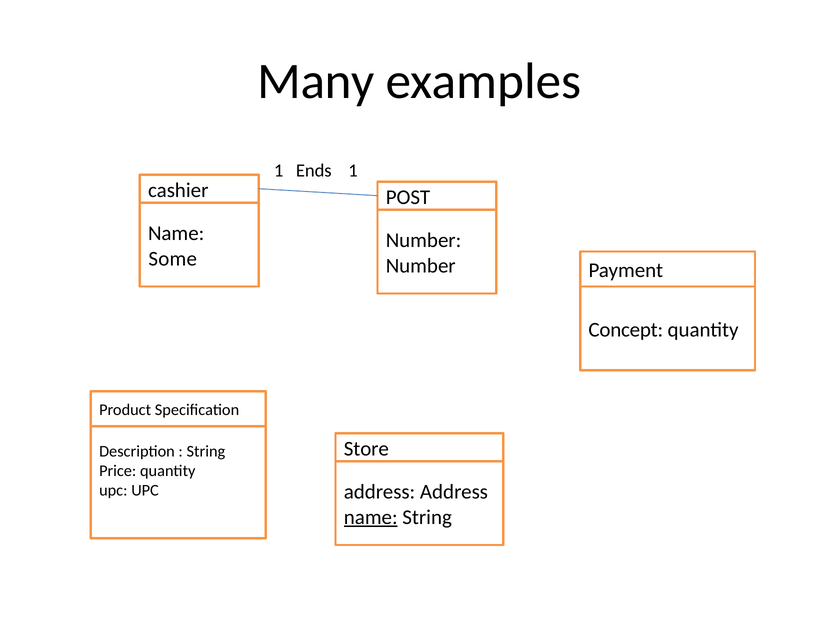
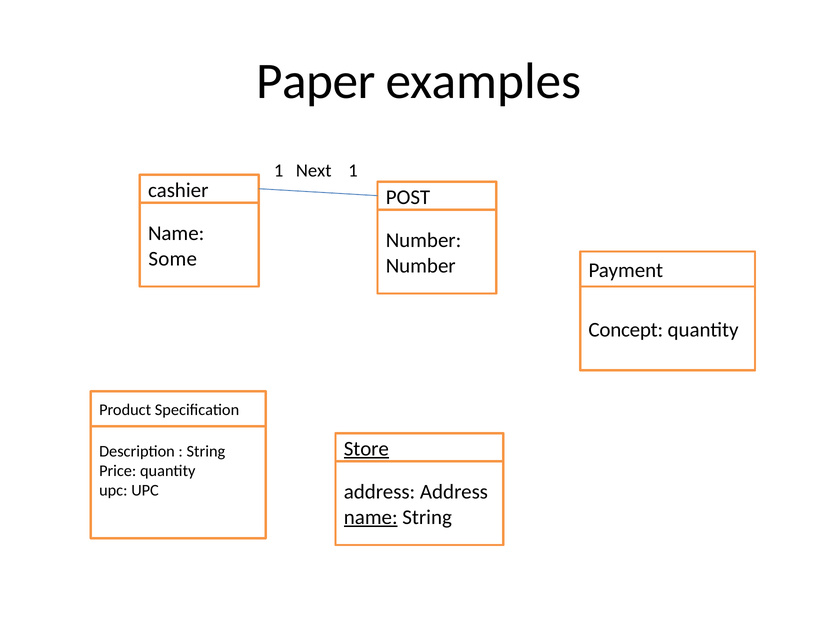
Many: Many -> Paper
Ends: Ends -> Next
Store underline: none -> present
